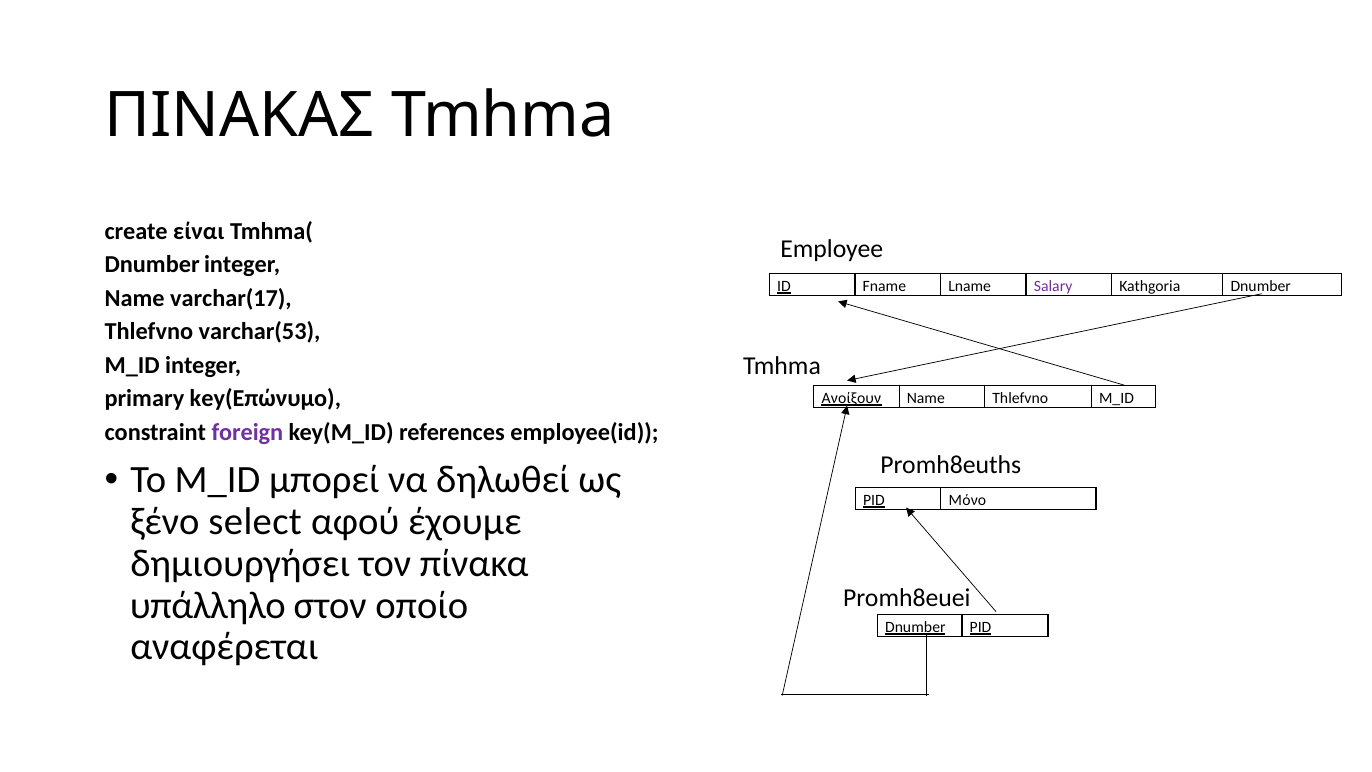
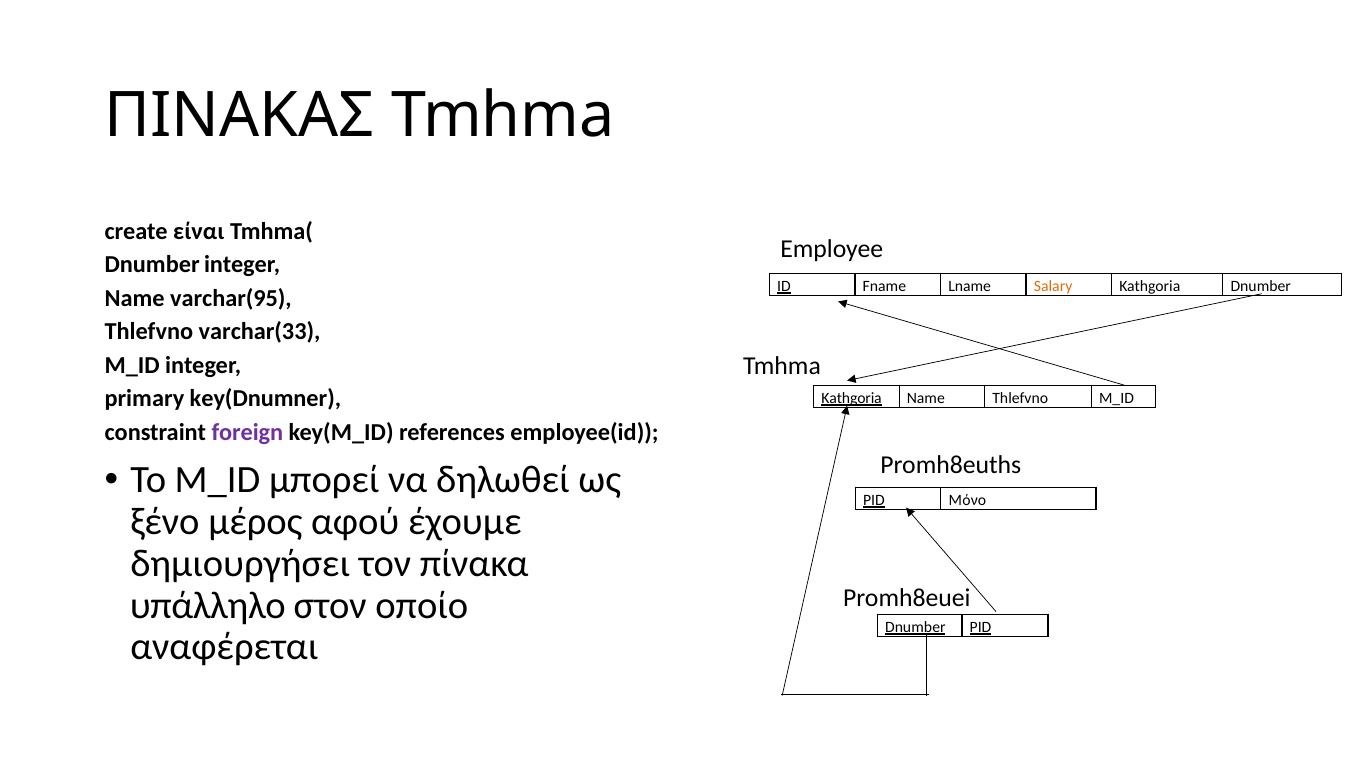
Salary colour: purple -> orange
varchar(17: varchar(17 -> varchar(95
varchar(53: varchar(53 -> varchar(33
key(Επώνυμο: key(Επώνυμο -> key(Dnumner
Ανοίξουν at (851, 398): Ανοίξουν -> Kathgoria
select: select -> μέρος
